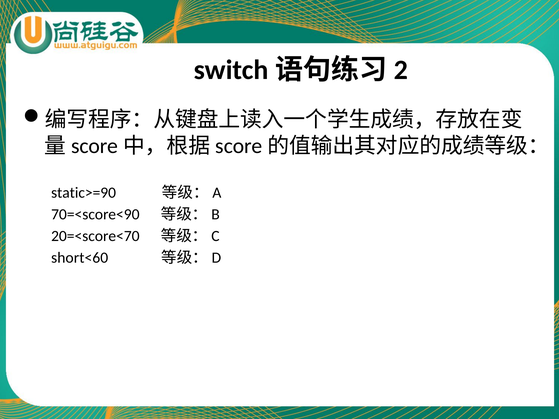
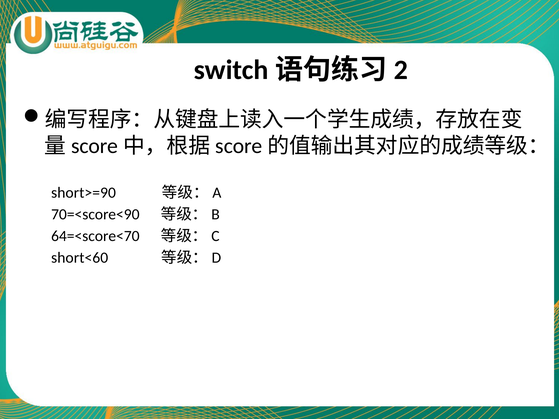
static>=90: static>=90 -> short>=90
20=<score<70: 20=<score<70 -> 64=<score<70
